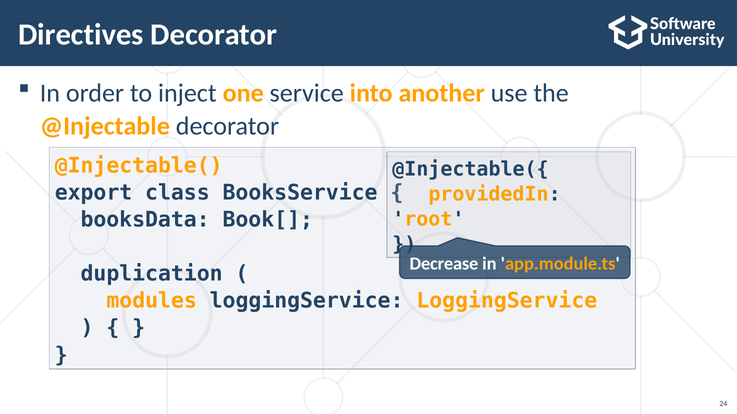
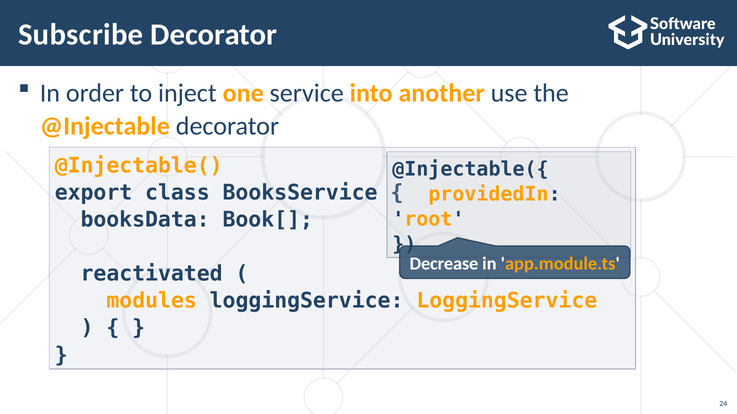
Directives: Directives -> Subscribe
duplication: duplication -> reactivated
